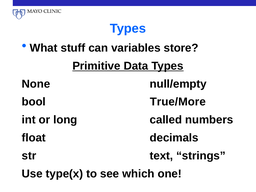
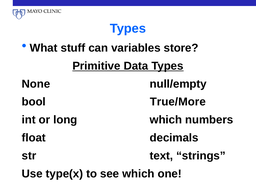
long called: called -> which
